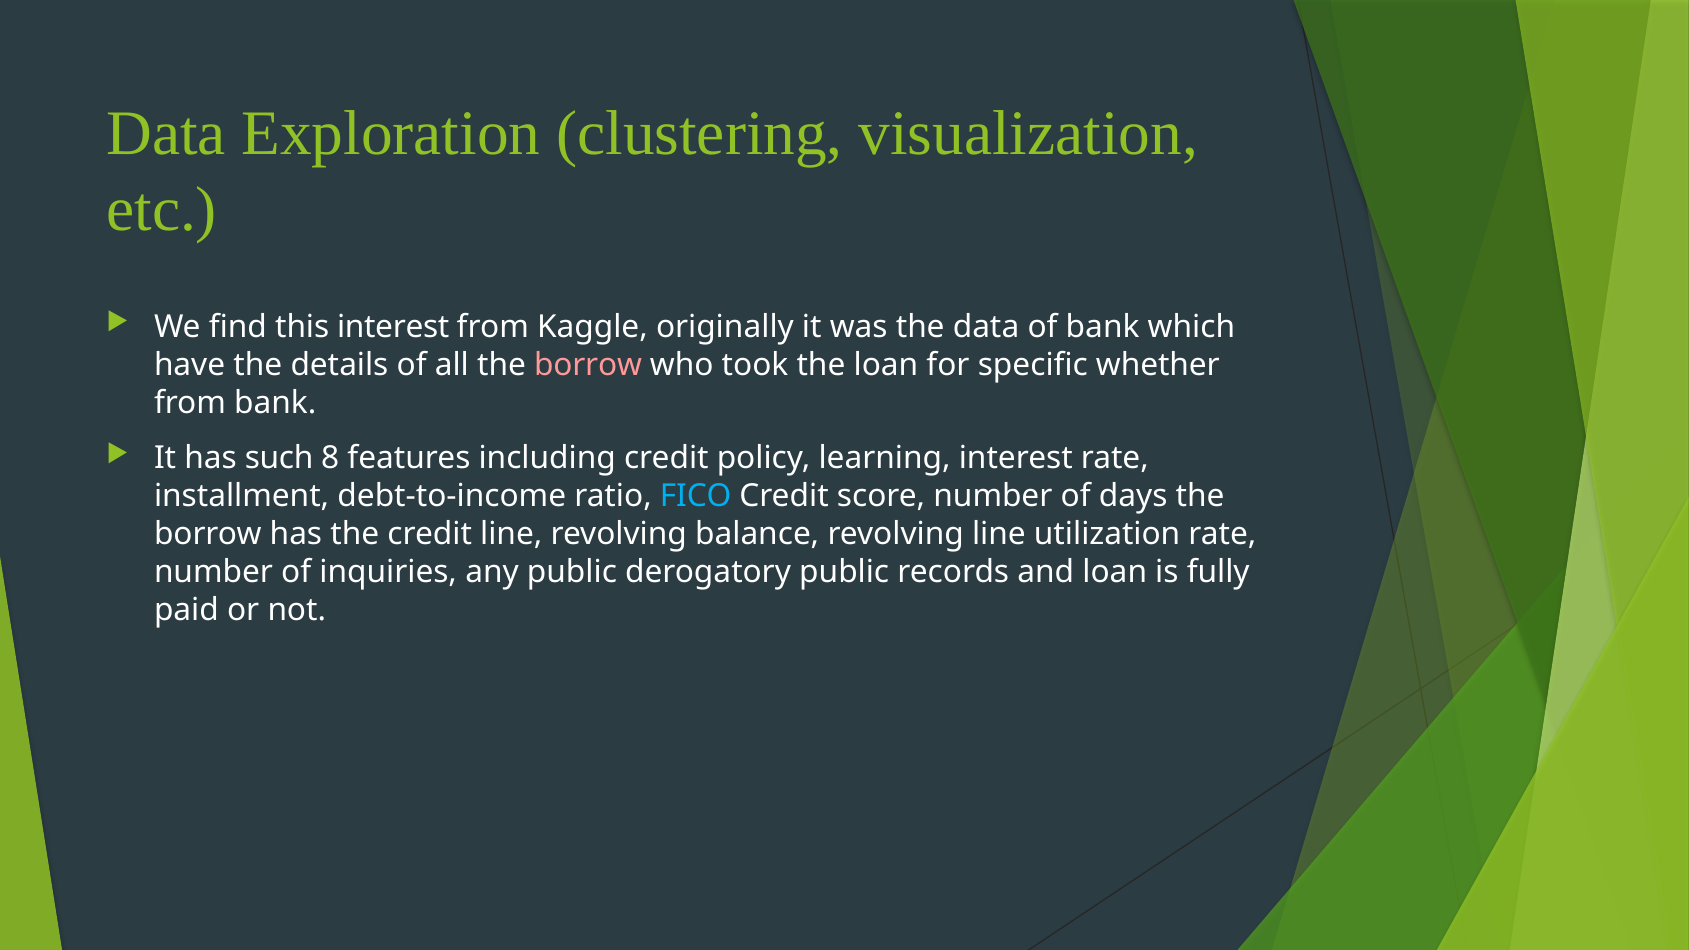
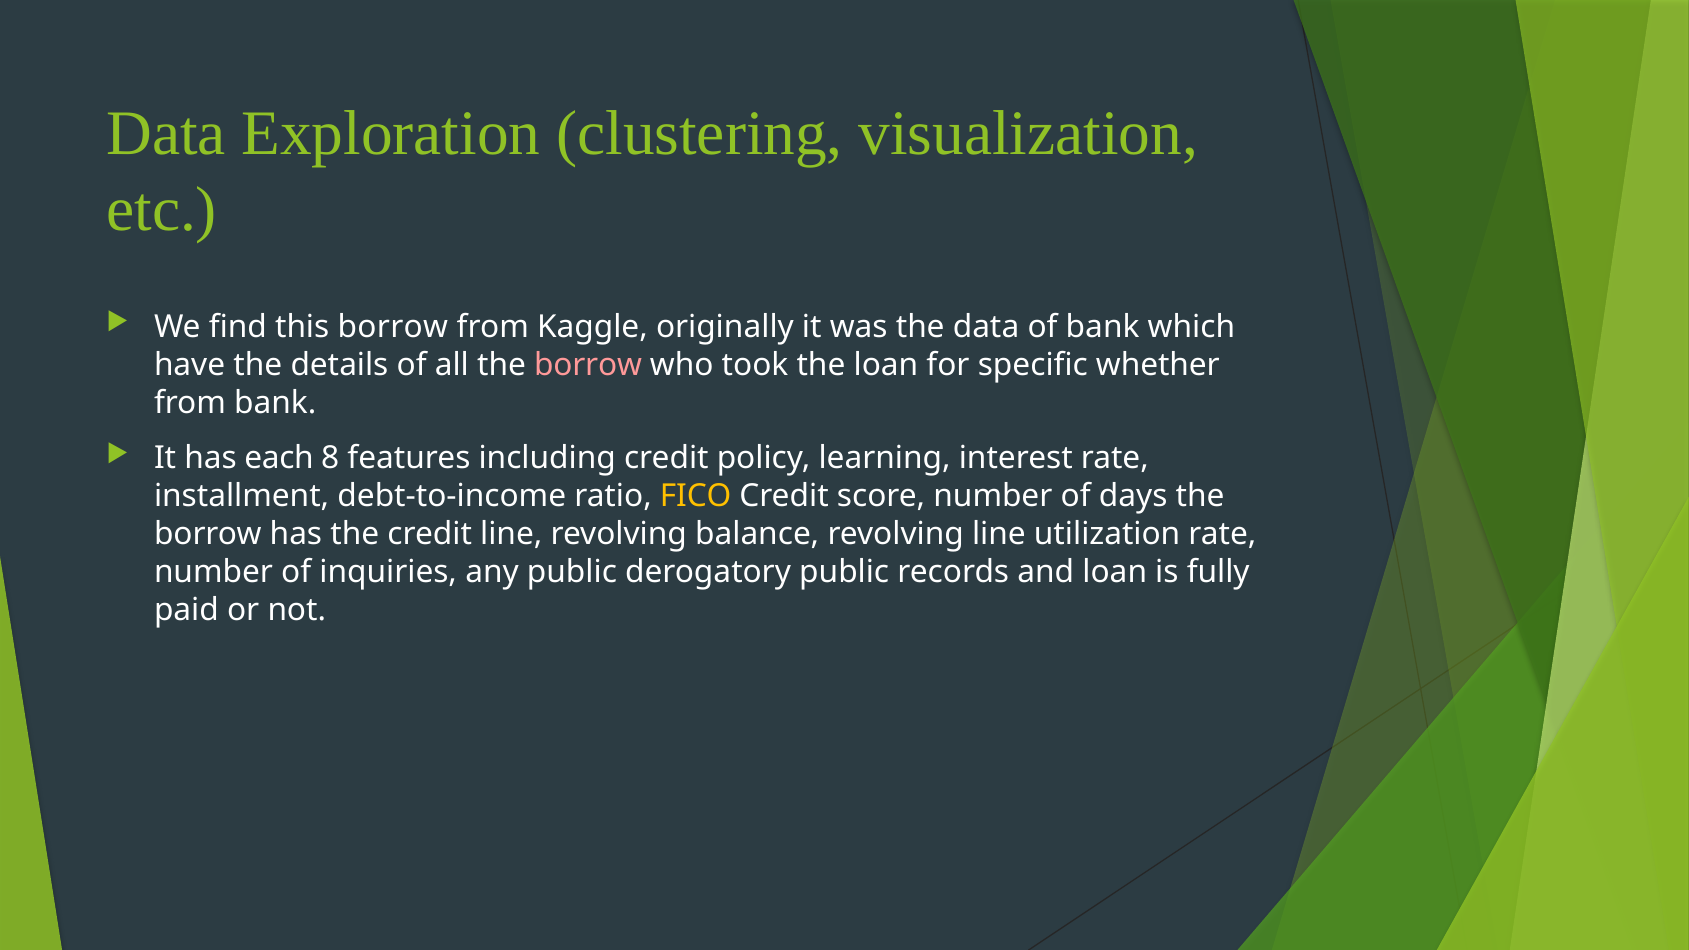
this interest: interest -> borrow
such: such -> each
FICO colour: light blue -> yellow
